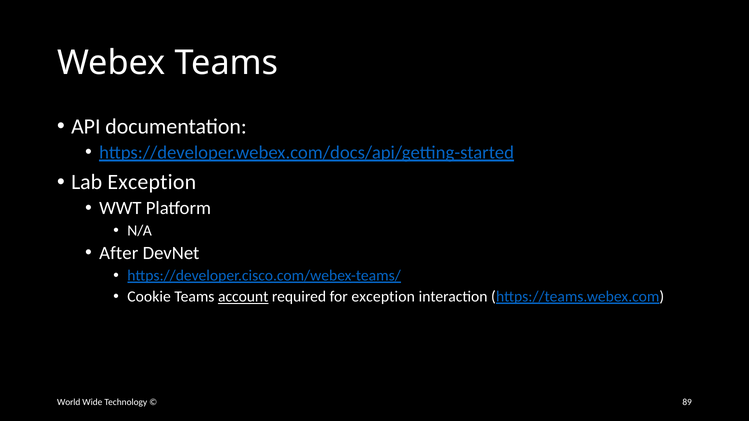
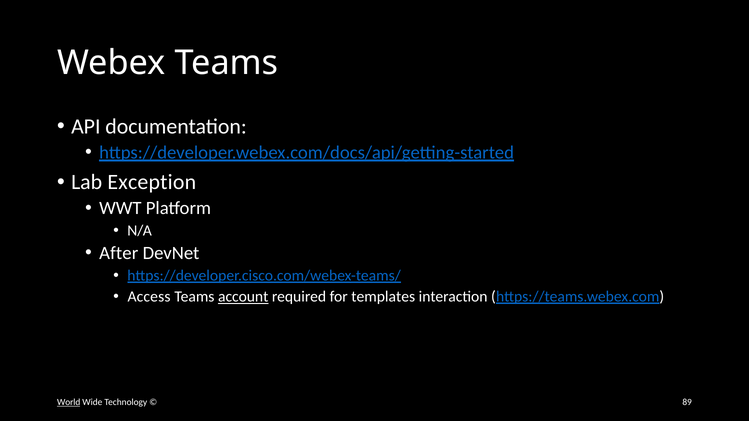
Cookie: Cookie -> Access
for exception: exception -> templates
World underline: none -> present
